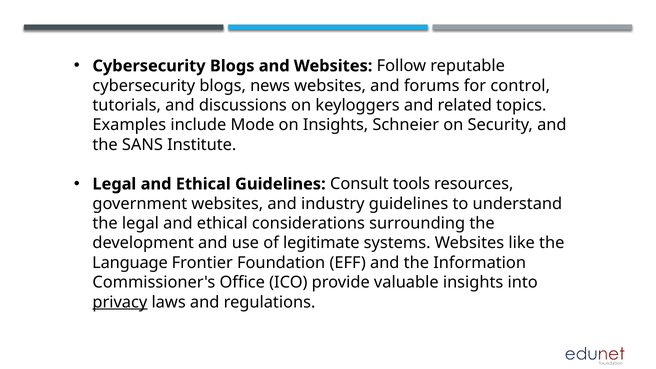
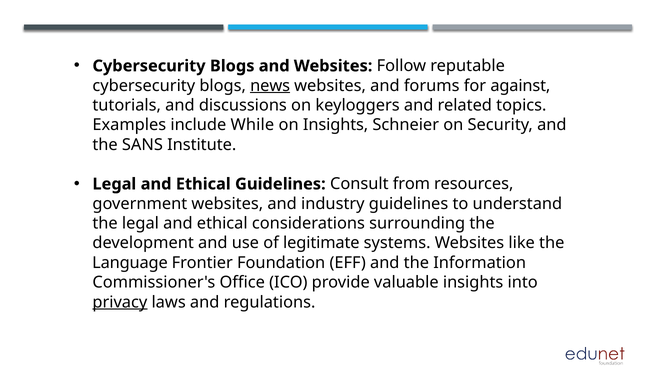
news underline: none -> present
control: control -> against
Mode: Mode -> While
tools: tools -> from
